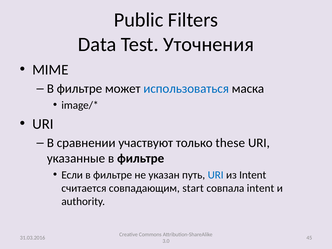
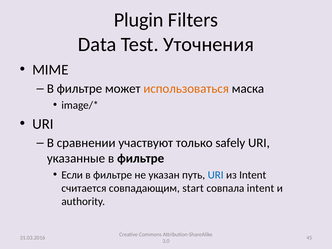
Public: Public -> Plugin
использоваться colour: blue -> orange
these: these -> safely
